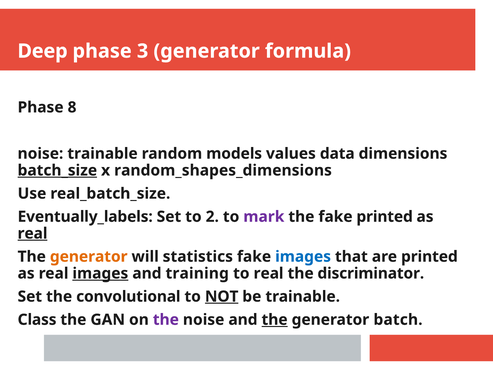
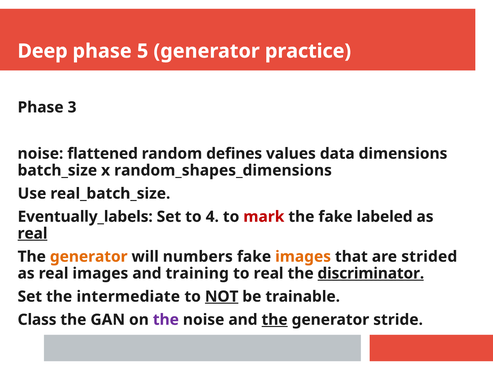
3: 3 -> 5
formula: formula -> practice
8: 8 -> 3
noise trainable: trainable -> flattened
models: models -> defines
batch_size underline: present -> none
2: 2 -> 4
mark colour: purple -> red
fake printed: printed -> labeled
statistics: statistics -> numbers
images at (303, 256) colour: blue -> orange
are printed: printed -> strided
images at (100, 273) underline: present -> none
discriminator underline: none -> present
convolutional: convolutional -> intermediate
batch: batch -> stride
